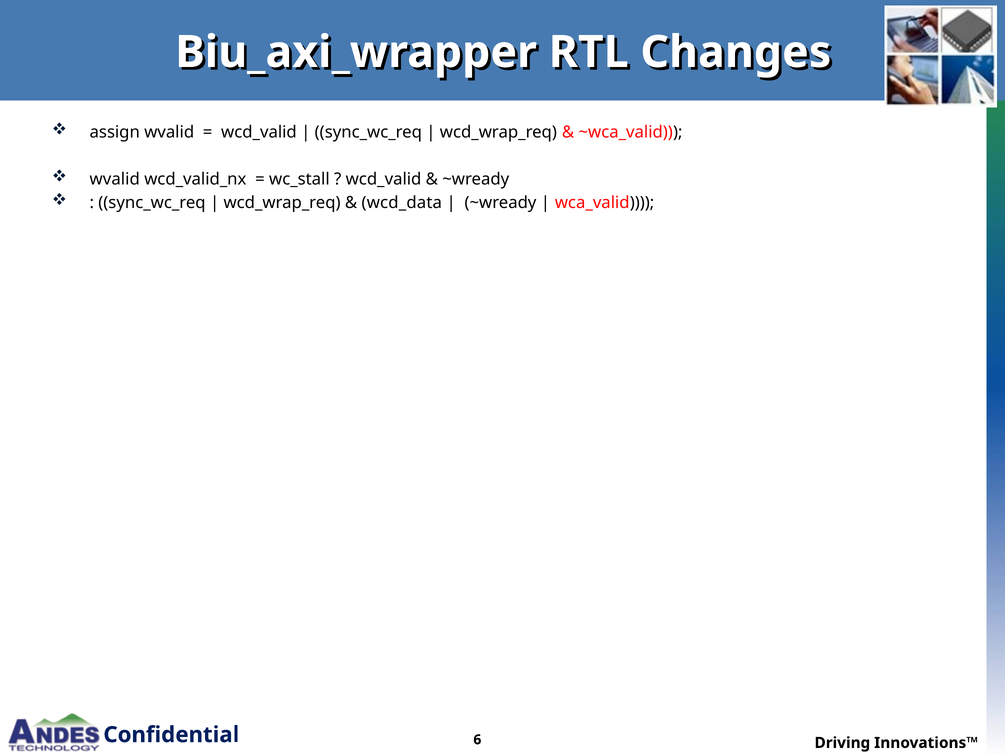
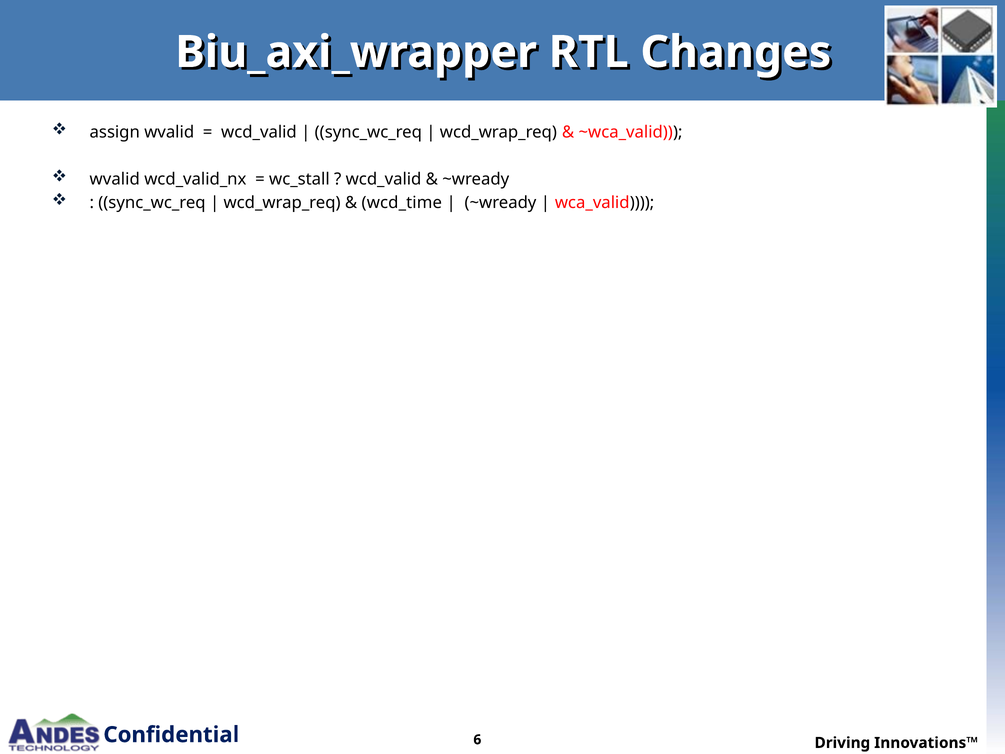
wcd_data: wcd_data -> wcd_time
